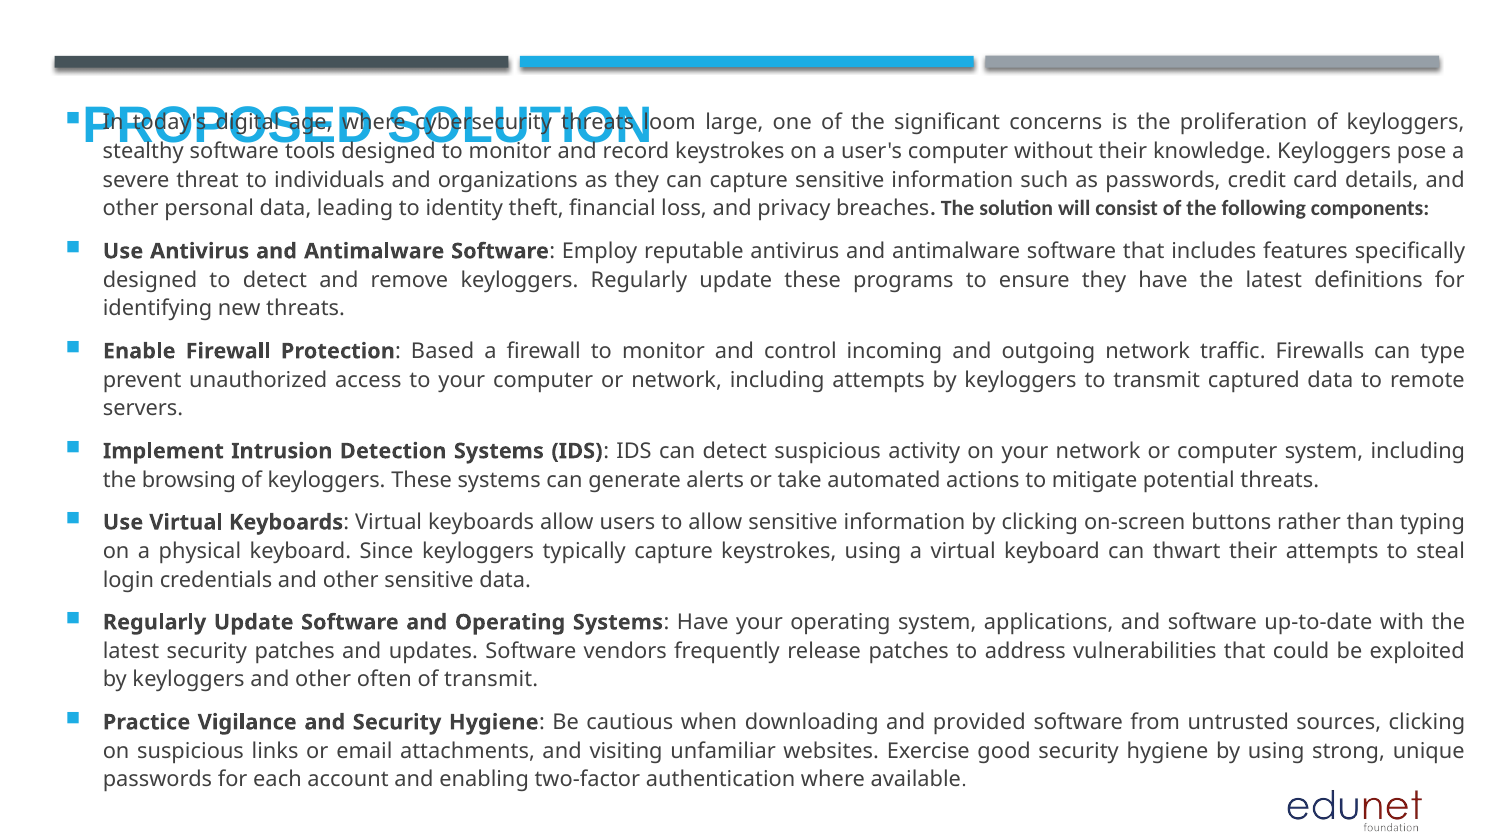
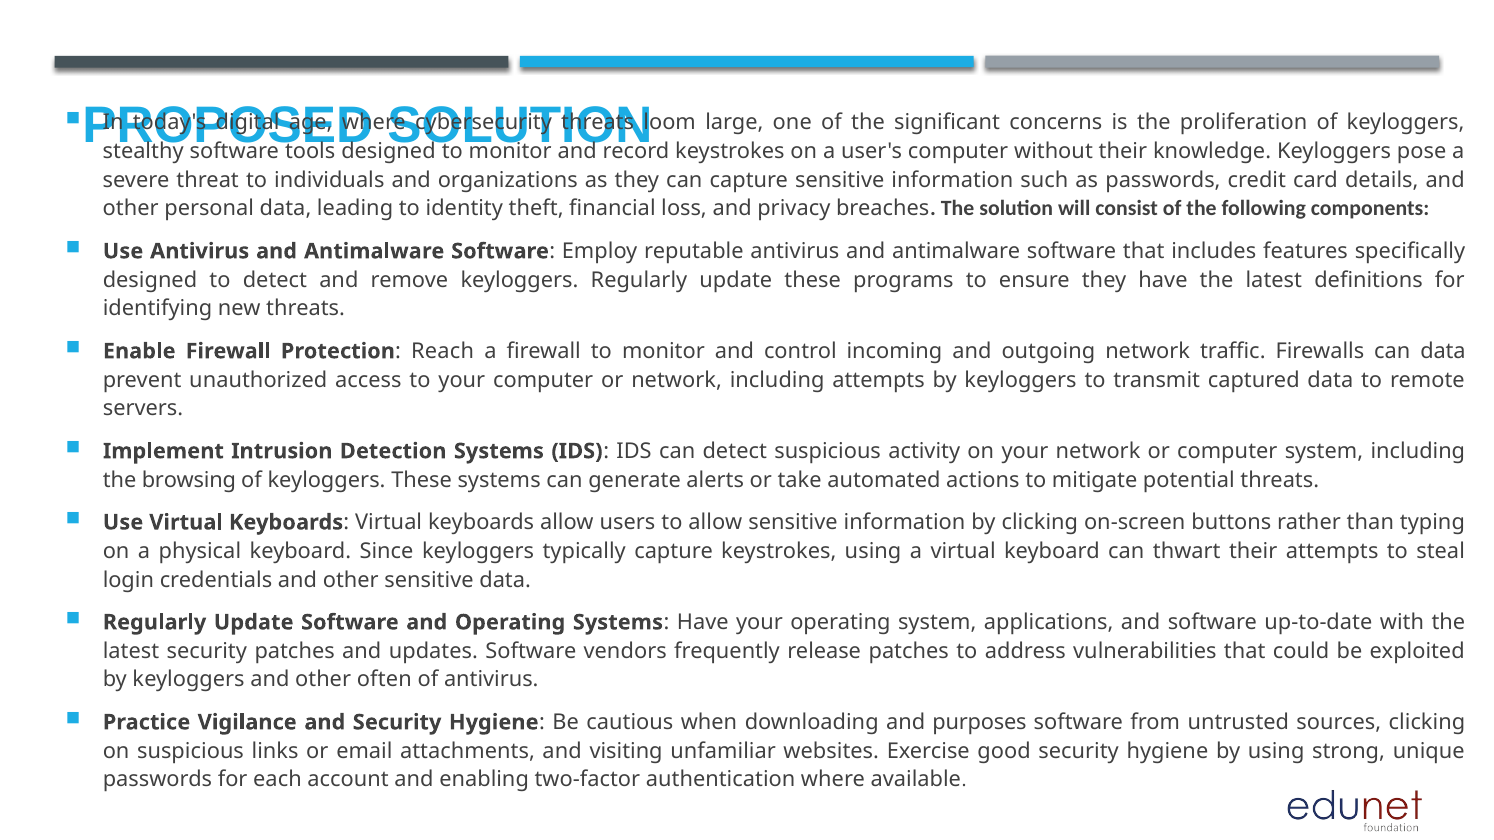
Based: Based -> Reach
can type: type -> data
of transmit: transmit -> antivirus
provided: provided -> purposes
